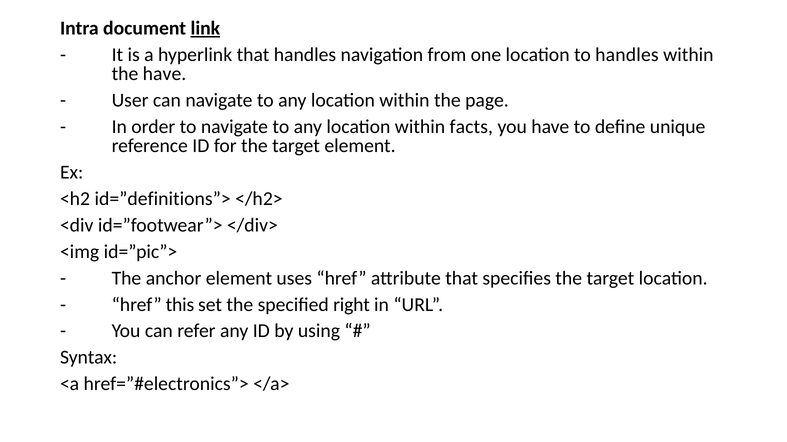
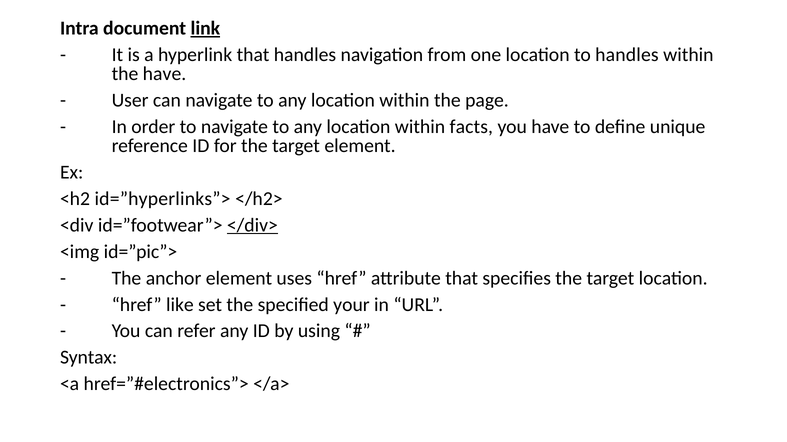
id=”definitions”>: id=”definitions”> -> id=”hyperlinks”>
</div> underline: none -> present
this: this -> like
right: right -> your
